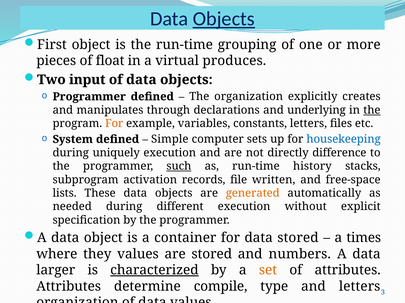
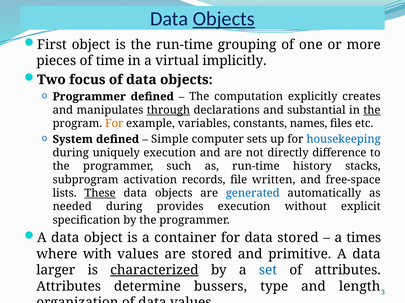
float: float -> time
produces: produces -> implicitly
input: input -> focus
The organization: organization -> computation
through underline: none -> present
underlying: underlying -> substantial
constants letters: letters -> names
such underline: present -> none
These underline: none -> present
generated colour: orange -> blue
different: different -> provides
they: they -> with
numbers: numbers -> primitive
set colour: orange -> blue
compile: compile -> bussers
and letters: letters -> length
